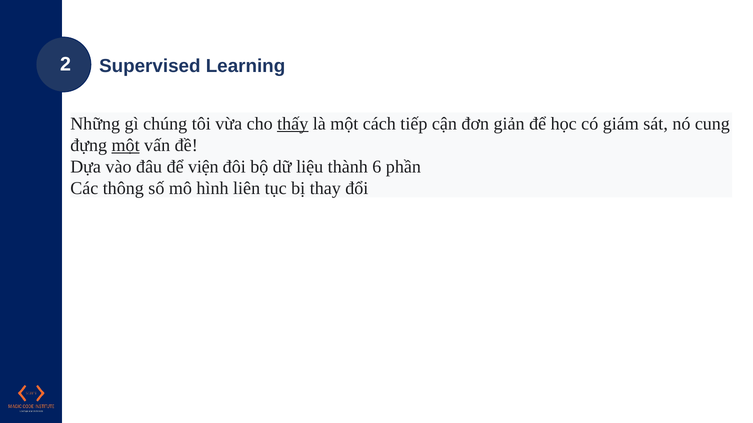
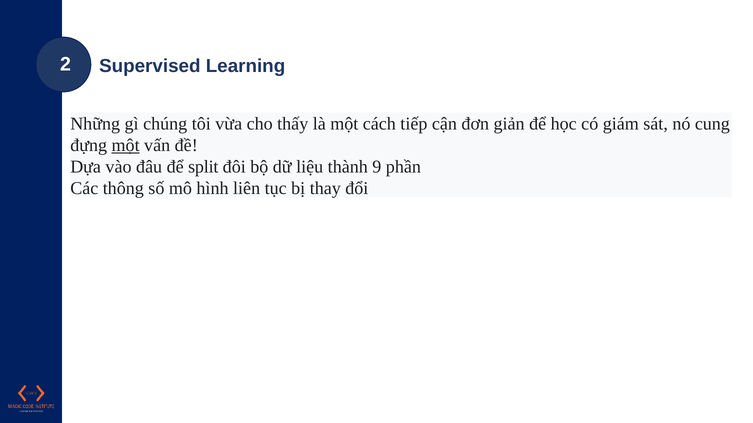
thấy underline: present -> none
viện: viện -> split
6: 6 -> 9
